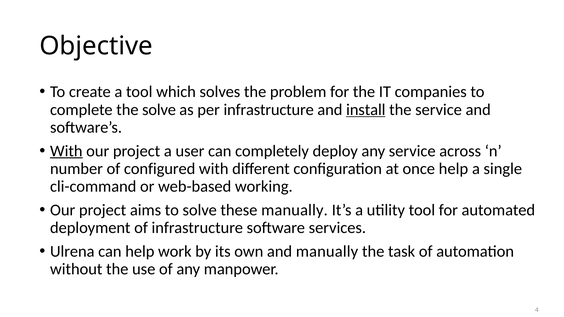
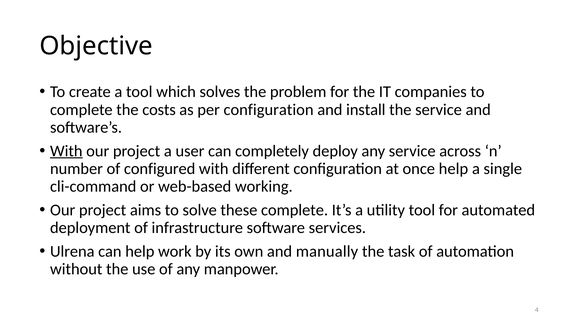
the solve: solve -> costs
per infrastructure: infrastructure -> configuration
install underline: present -> none
these manually: manually -> complete
